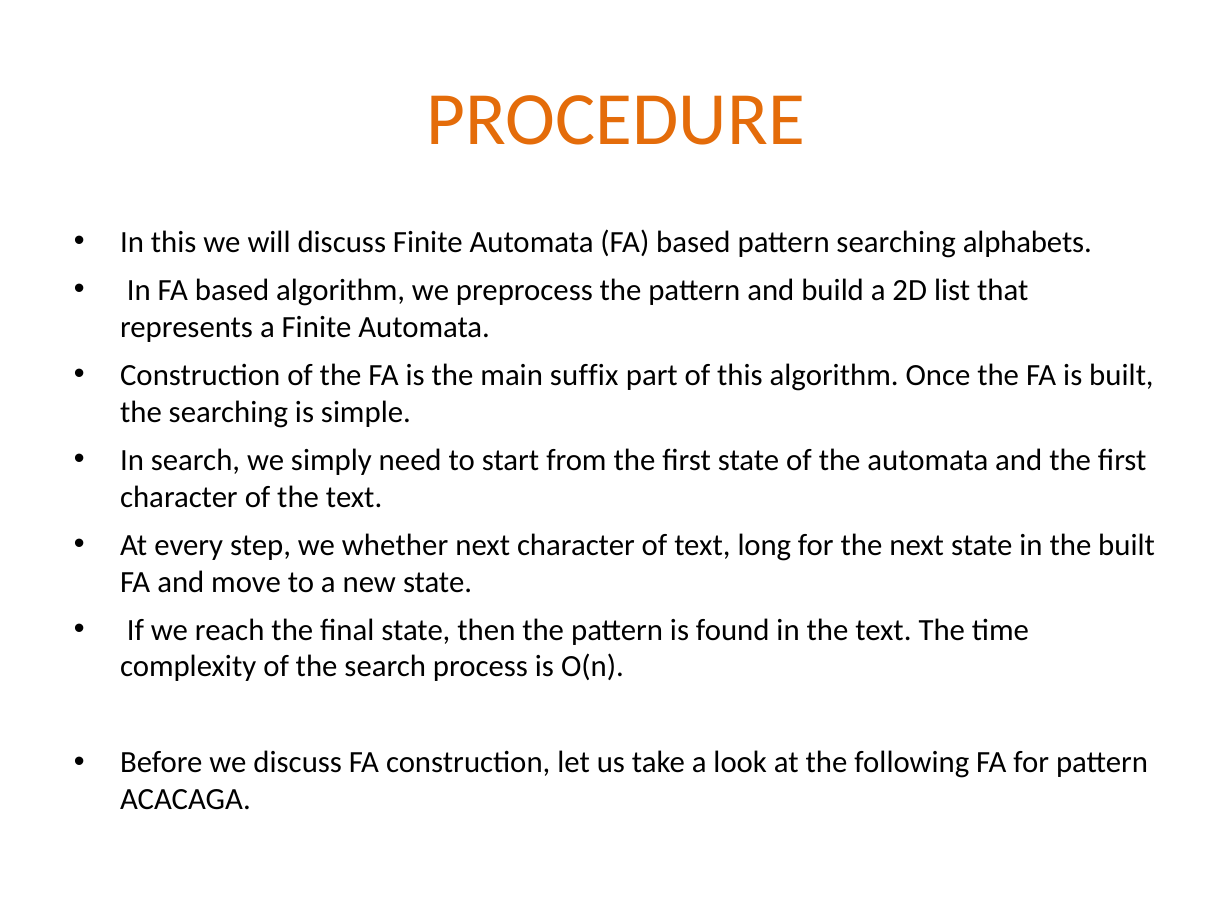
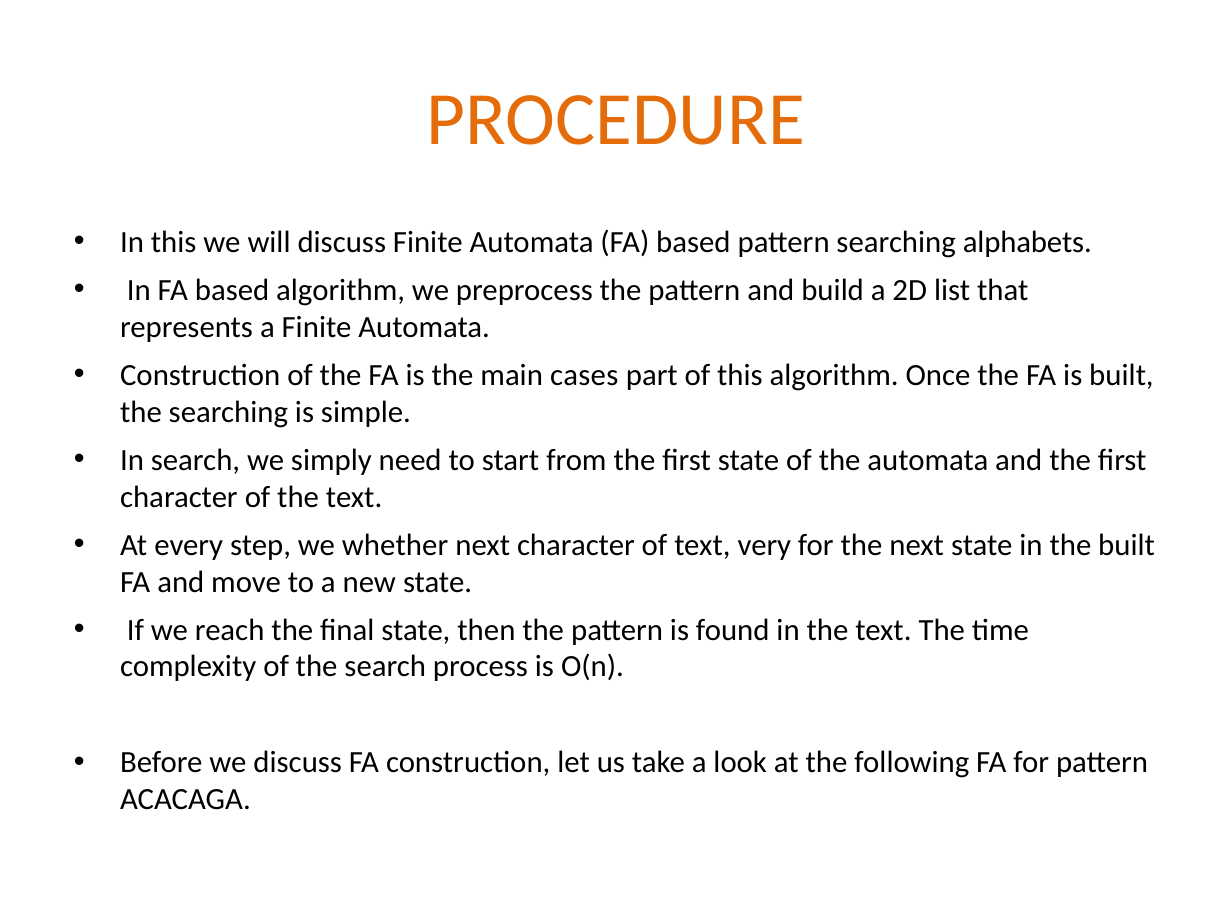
suffix: suffix -> cases
long: long -> very
